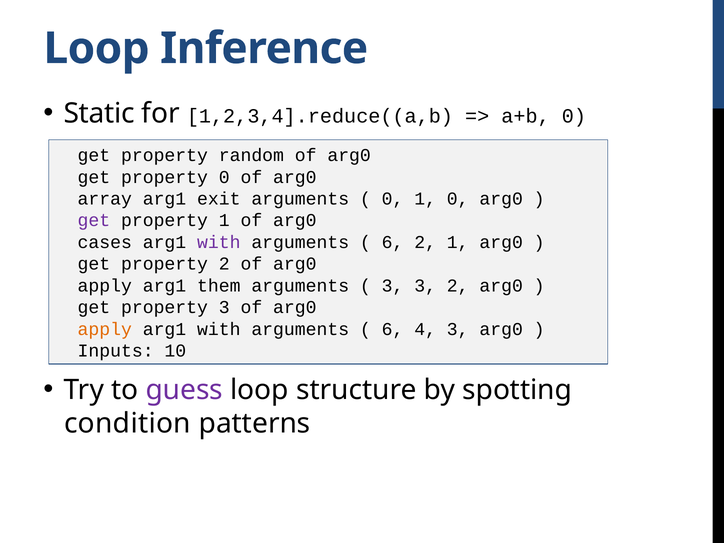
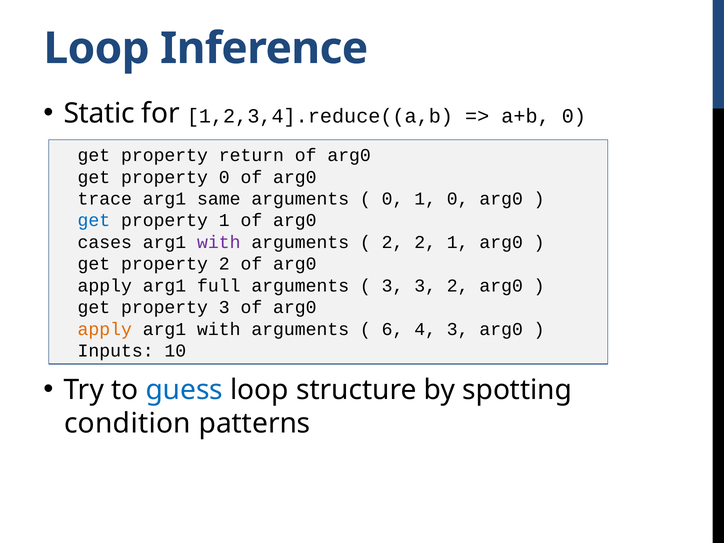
random: random -> return
array: array -> trace
exit: exit -> same
get at (94, 220) colour: purple -> blue
6 at (393, 242): 6 -> 2
them: them -> full
guess colour: purple -> blue
